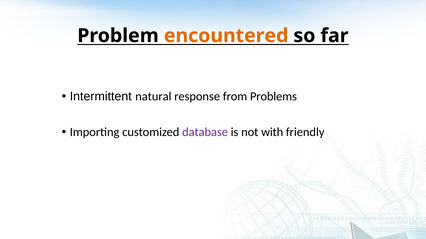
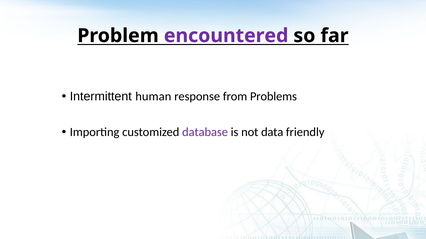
encountered colour: orange -> purple
natural: natural -> human
with: with -> data
